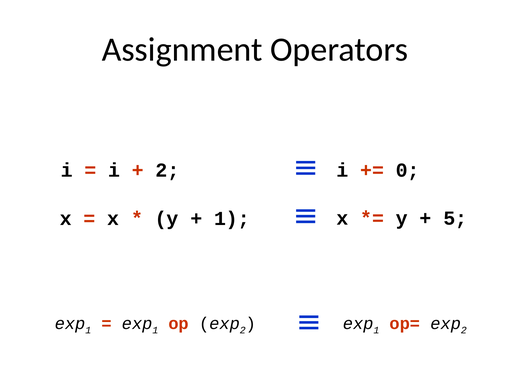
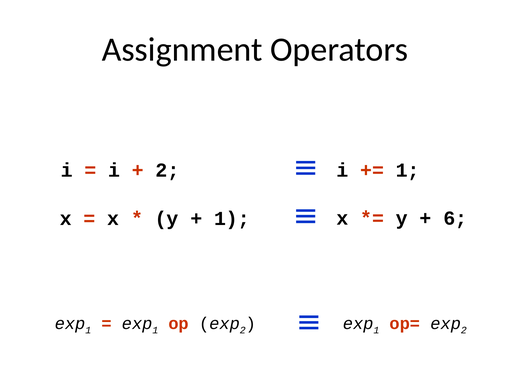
0 at (408, 170): 0 -> 1
5: 5 -> 6
